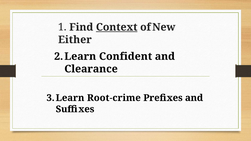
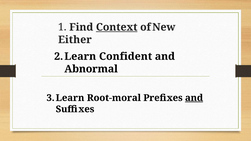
Clearance: Clearance -> Abnormal
Root-crime: Root-crime -> Root-moral
and at (194, 98) underline: none -> present
